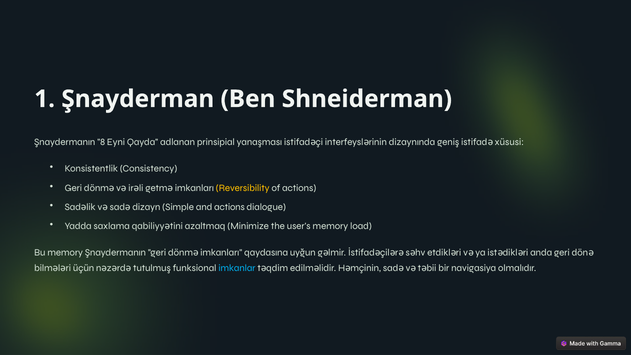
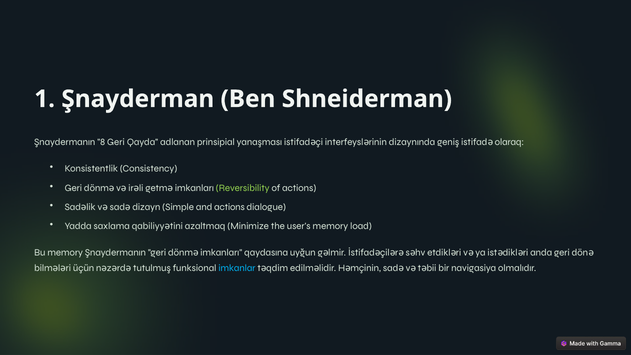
8 Eyni: Eyni -> Geri
xüsusi: xüsusi -> olaraq
Reversibility colour: yellow -> light green
